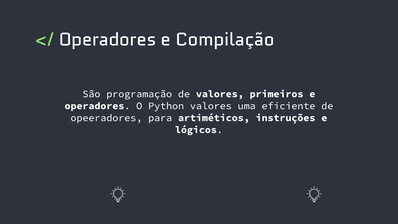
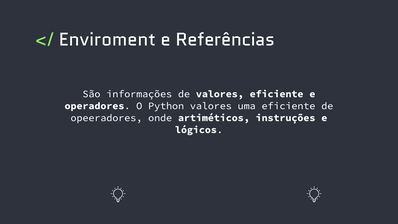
Operadores at (108, 40): Operadores -> Enviroment
Compilação: Compilação -> Referências
programação: programação -> informações
valores primeiros: primeiros -> eficiente
para: para -> onde
